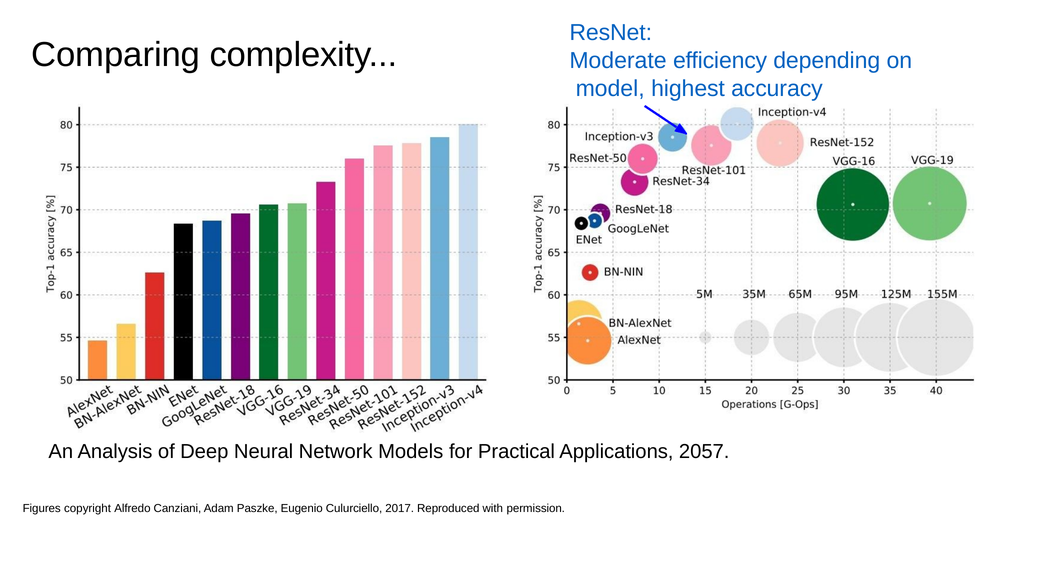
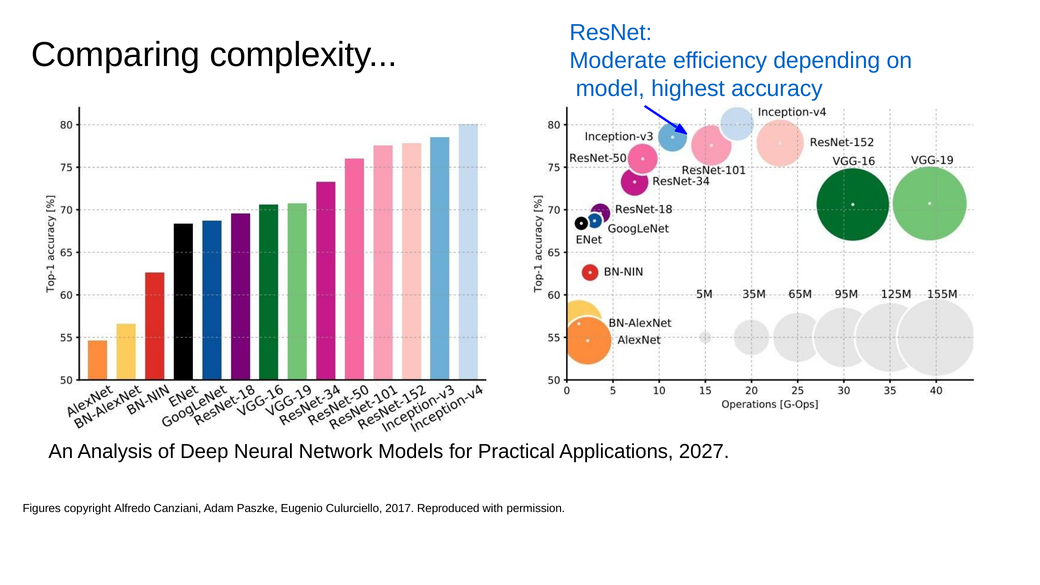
2057: 2057 -> 2027
